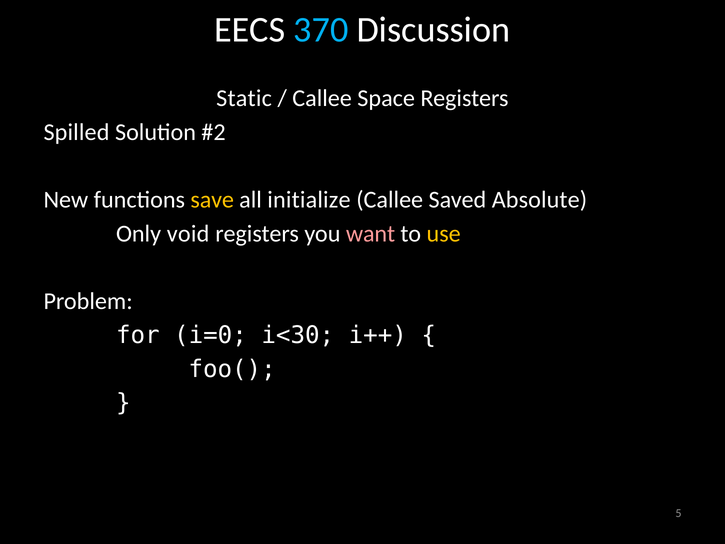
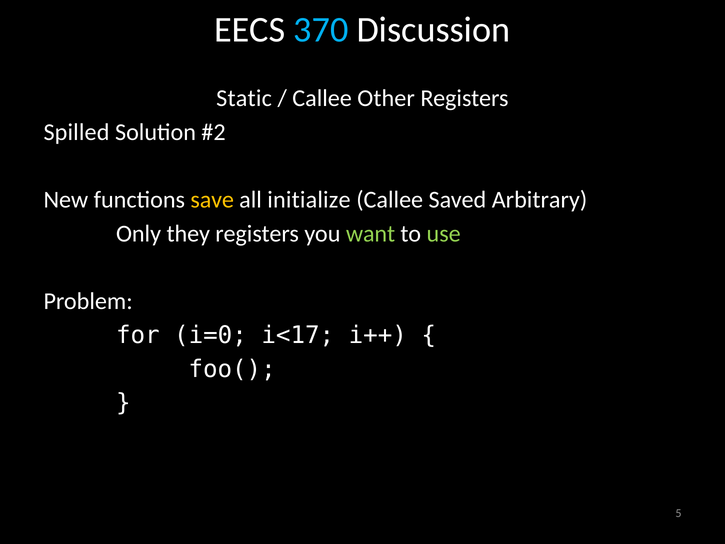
Space: Space -> Other
Absolute: Absolute -> Arbitrary
void: void -> they
want colour: pink -> light green
use colour: yellow -> light green
i<30: i<30 -> i<17
